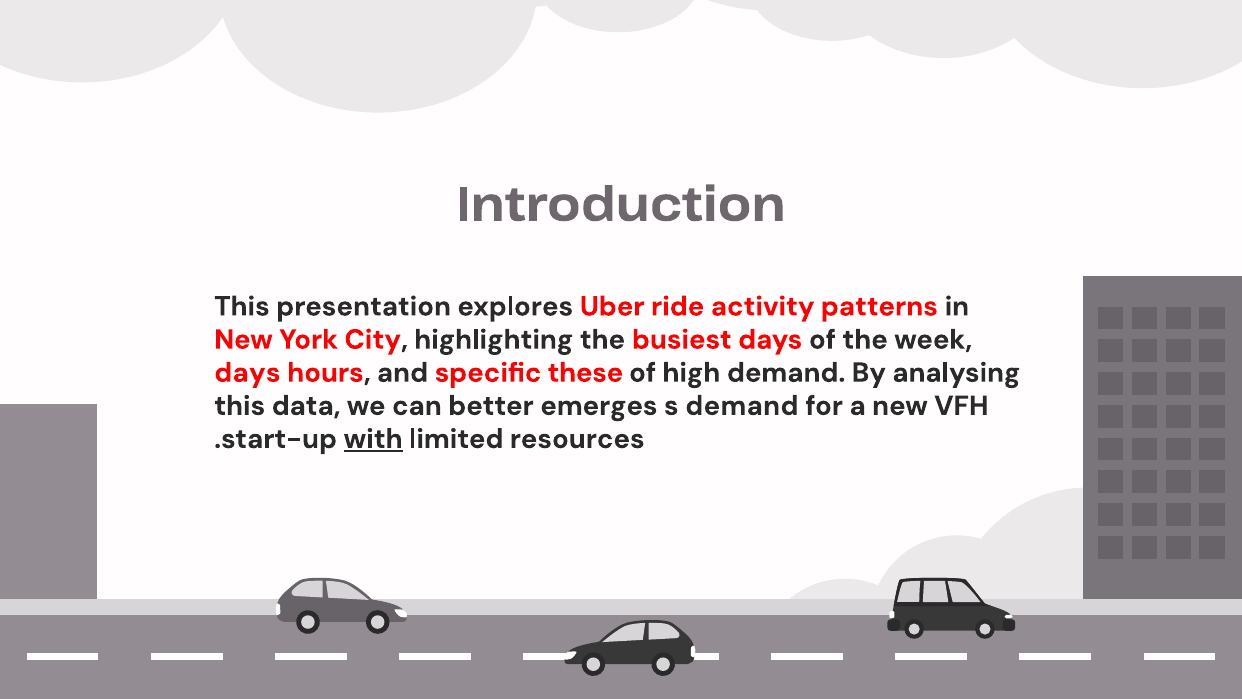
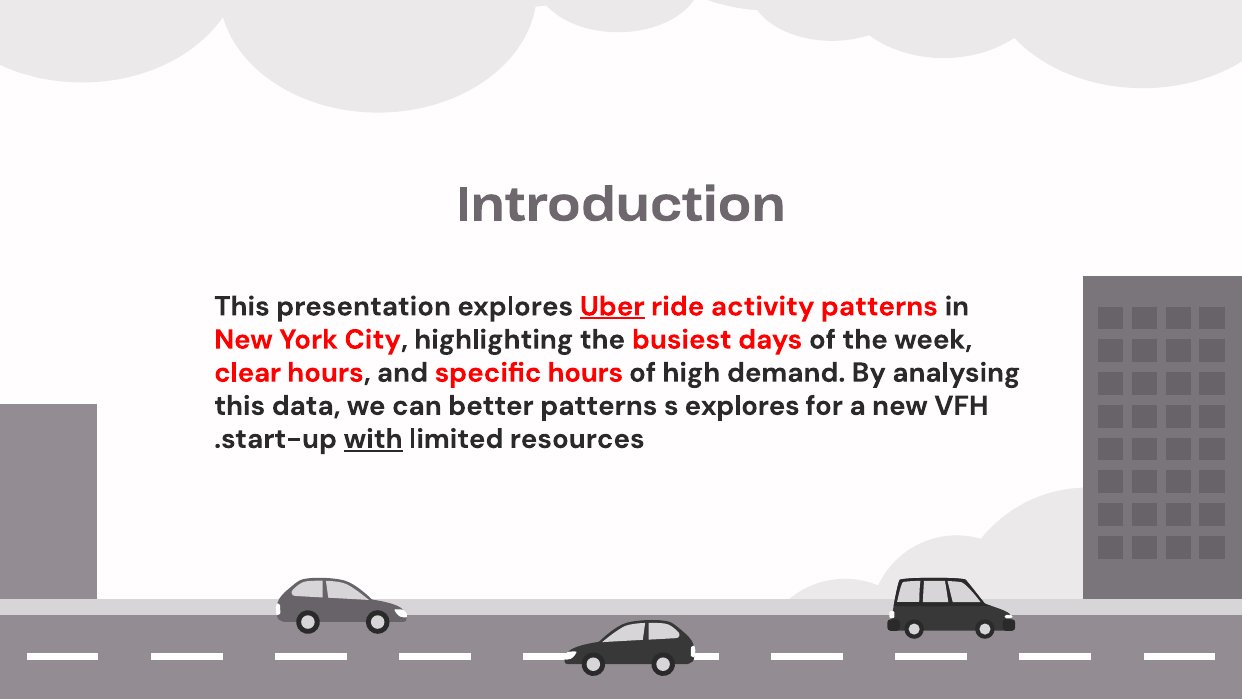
Uber underline: none -> present
days at (247, 372): days -> clear
specific these: these -> hours
better emerges: emerges -> patterns
s demand: demand -> explores
